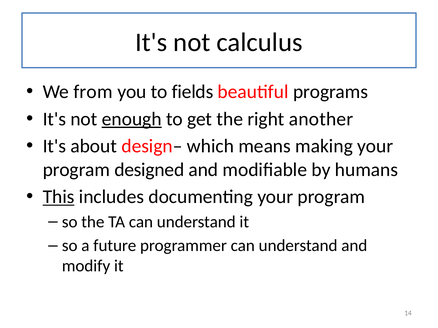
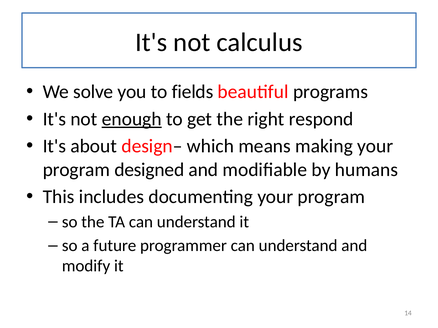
from: from -> solve
another: another -> respond
This underline: present -> none
